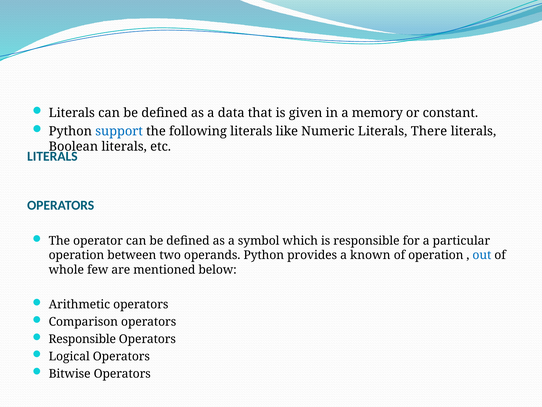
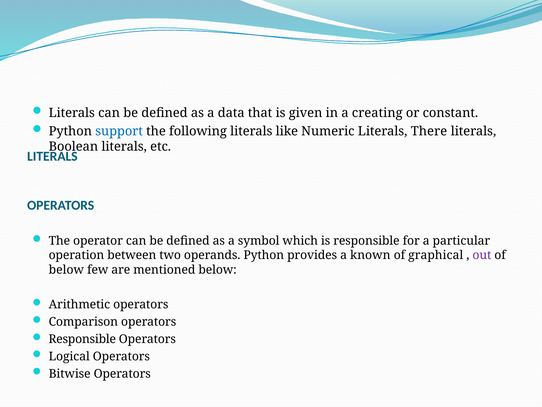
memory: memory -> creating
of operation: operation -> graphical
out colour: blue -> purple
whole at (66, 269): whole -> below
